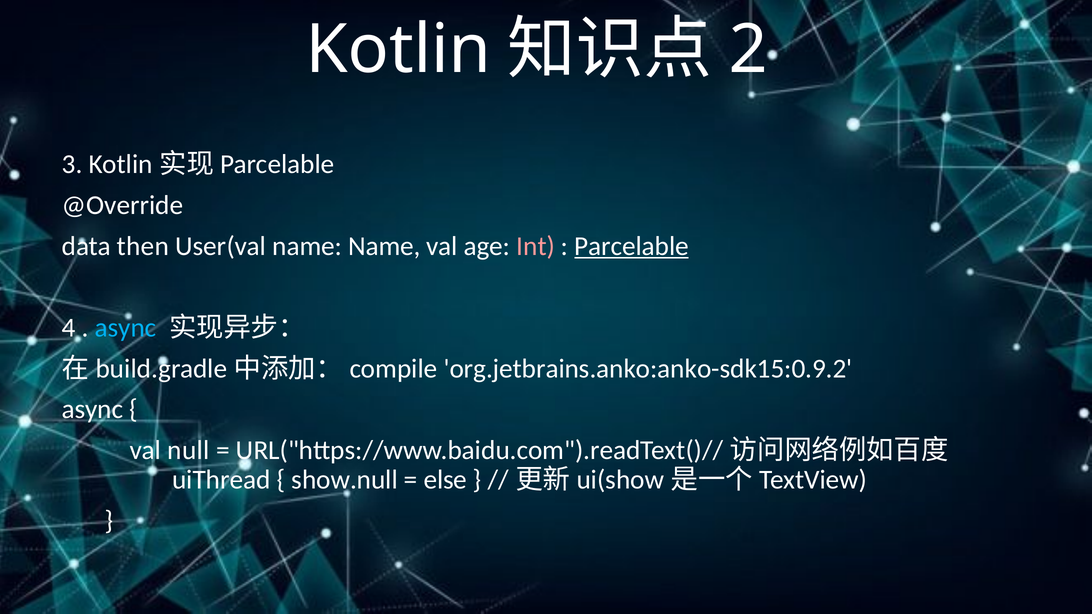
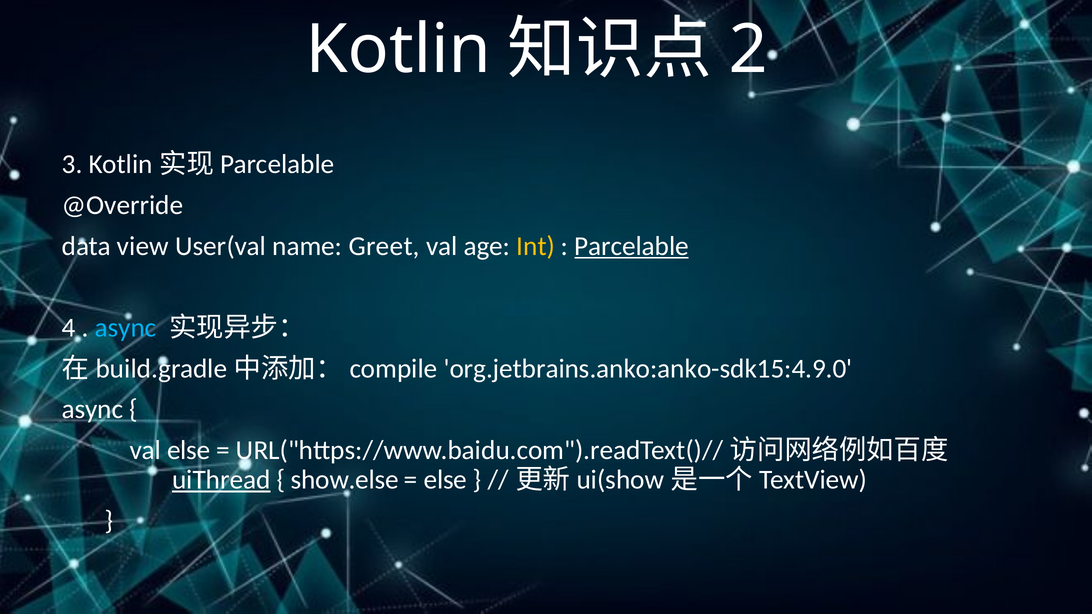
then: then -> view
name Name: Name -> Greet
Int colour: pink -> yellow
org.jetbrains.anko:anko-sdk15:0.9.2: org.jetbrains.anko:anko-sdk15:0.9.2 -> org.jetbrains.anko:anko-sdk15:4.9.0
val null: null -> else
uiThread underline: none -> present
show.null: show.null -> show.else
